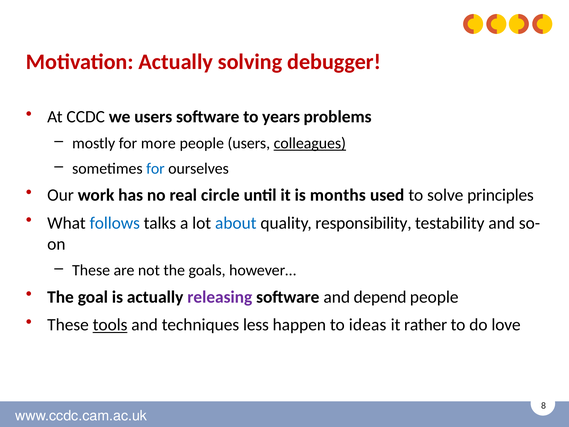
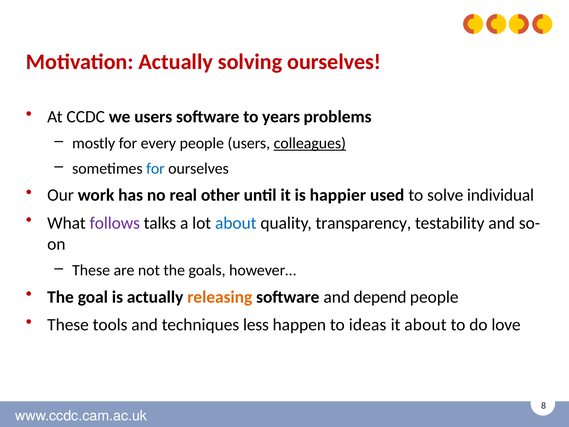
solving debugger: debugger -> ourselves
more: more -> every
circle: circle -> other
months: months -> happier
principles: principles -> individual
follows colour: blue -> purple
responsibility: responsibility -> transparency
releasing colour: purple -> orange
tools underline: present -> none
it rather: rather -> about
